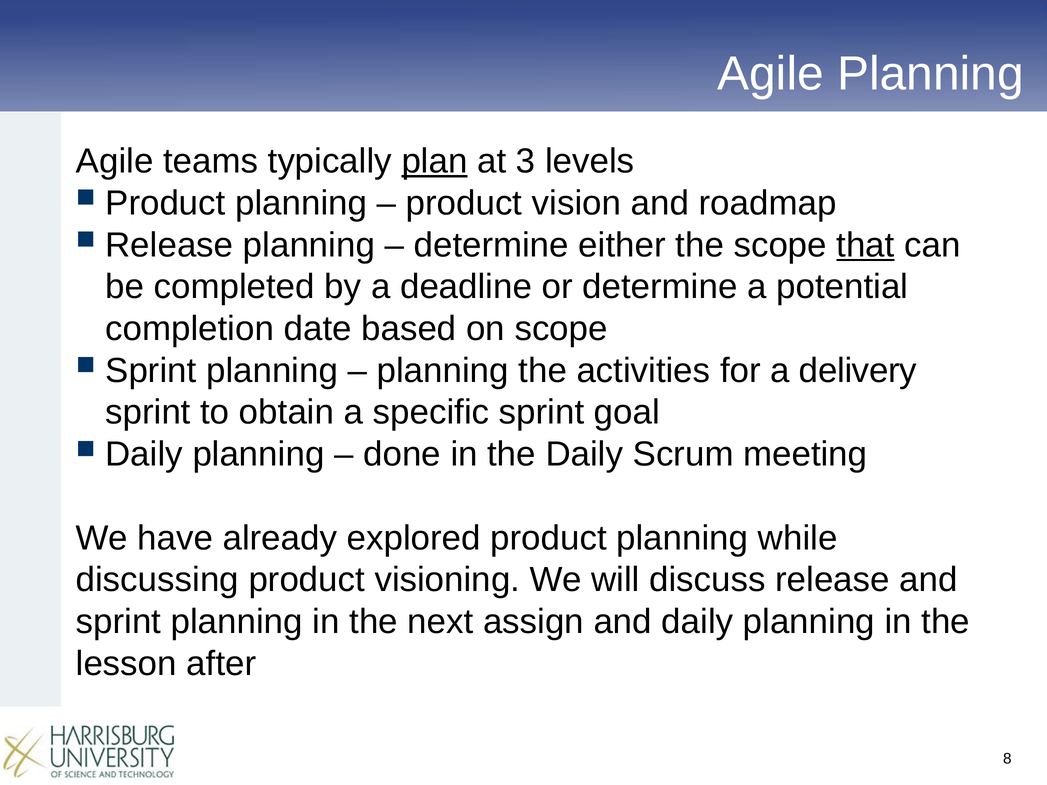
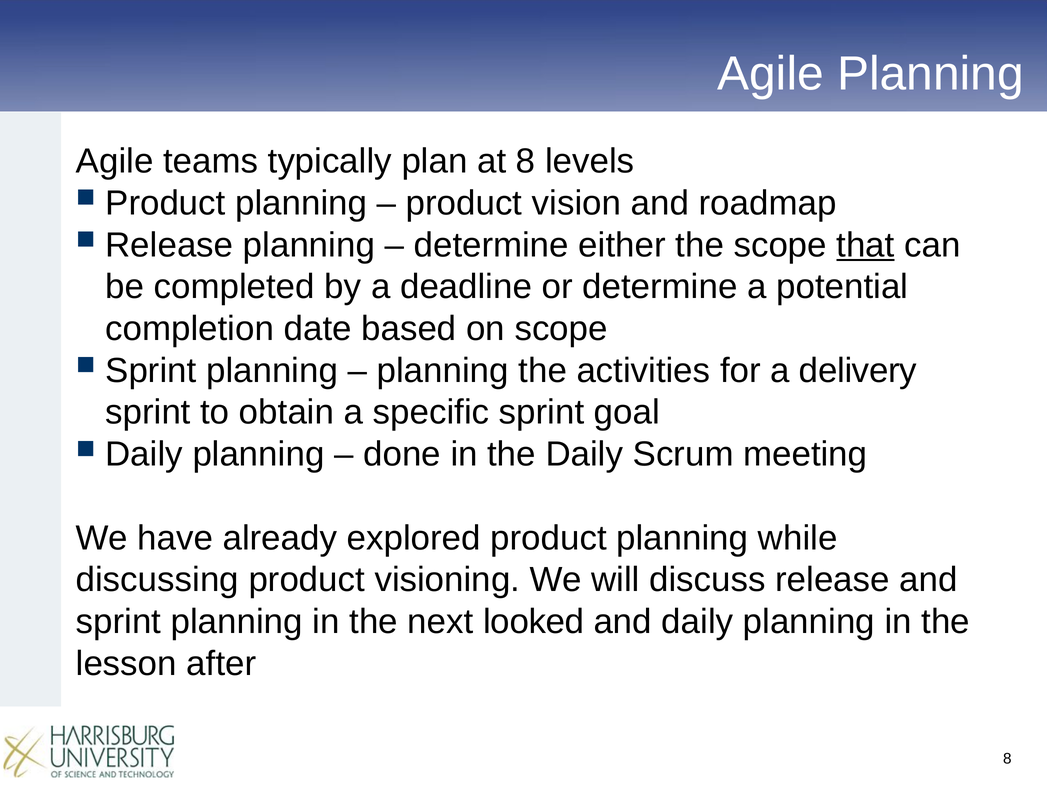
plan underline: present -> none
at 3: 3 -> 8
assign: assign -> looked
